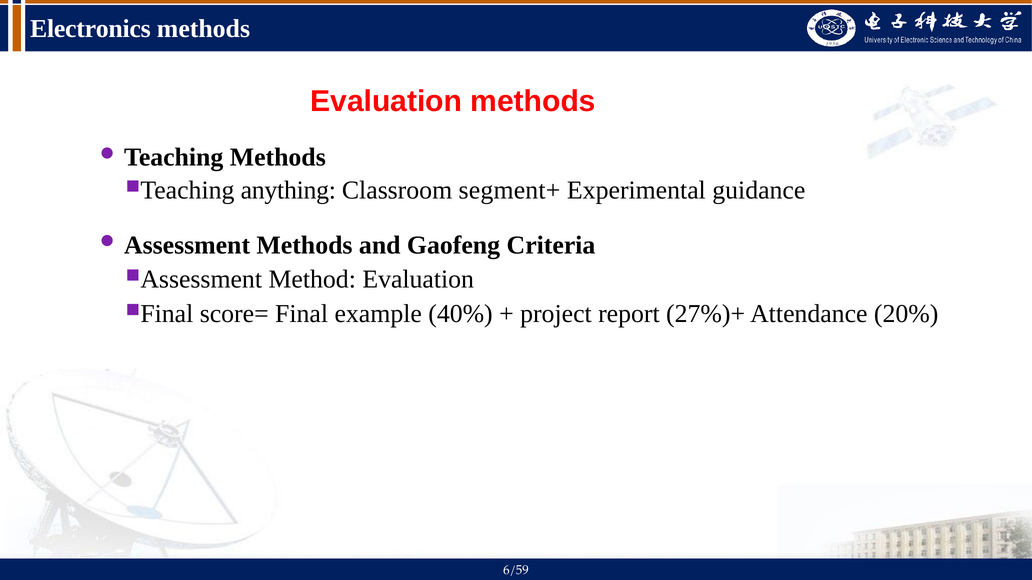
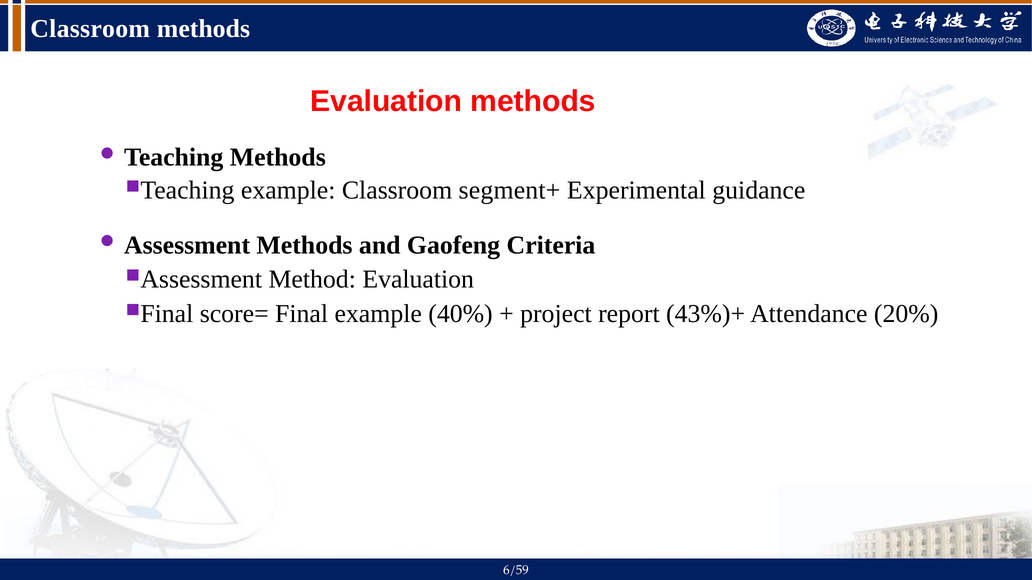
Electronics at (90, 29): Electronics -> Classroom
anything at (288, 191): anything -> example
27%)+: 27%)+ -> 43%)+
